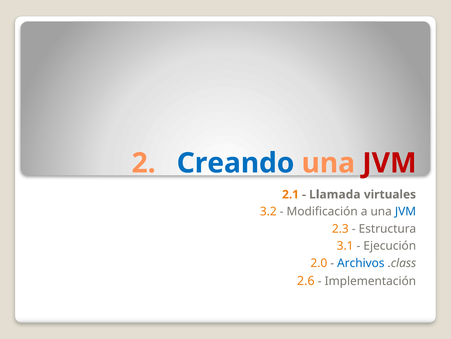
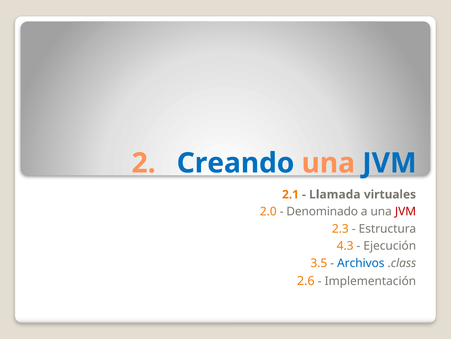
JVM at (389, 163) colour: red -> blue
3.2: 3.2 -> 2.0
Modificación: Modificación -> Denominado
JVM at (406, 211) colour: blue -> red
3.1: 3.1 -> 4.3
2.0: 2.0 -> 3.5
